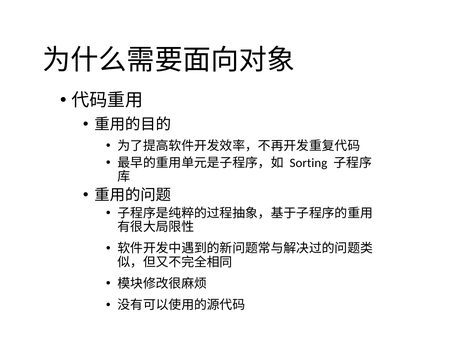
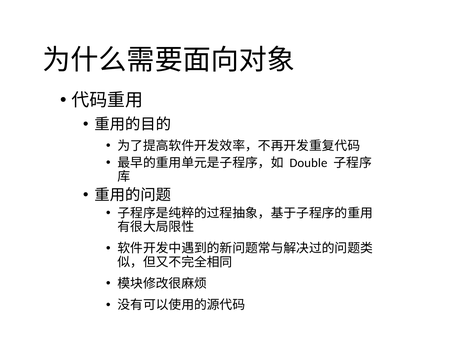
Sorting: Sorting -> Double
